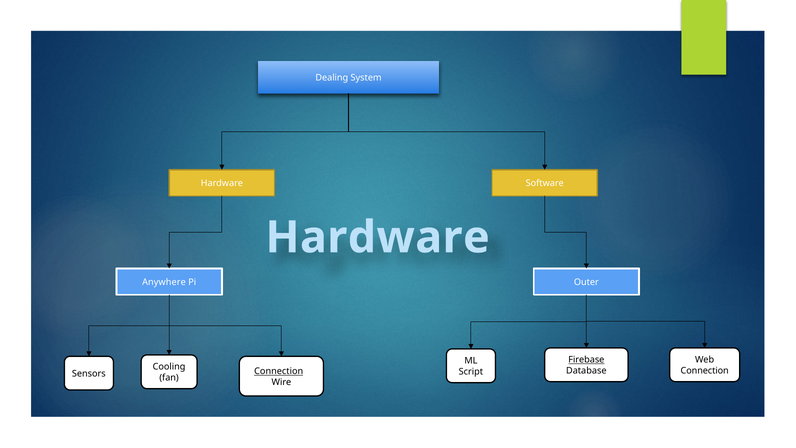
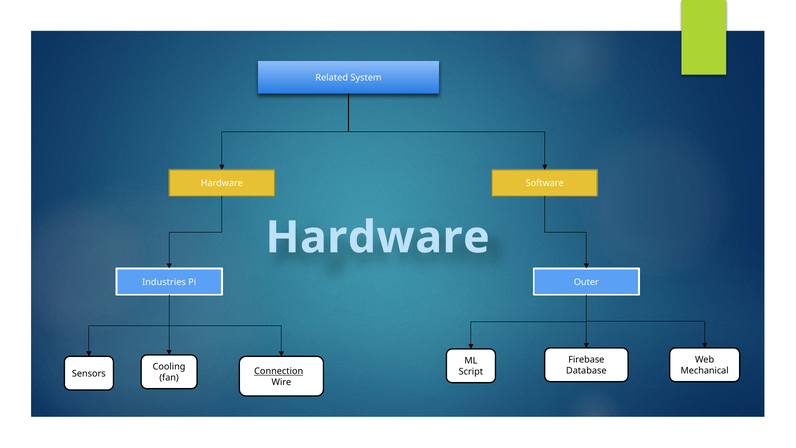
Dealing: Dealing -> Related
Anywhere: Anywhere -> Industries
Firebase underline: present -> none
Connection at (705, 371): Connection -> Mechanical
